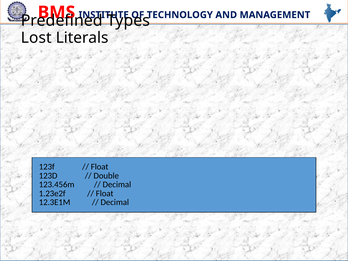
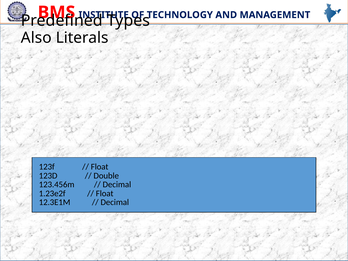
Lost: Lost -> Also
